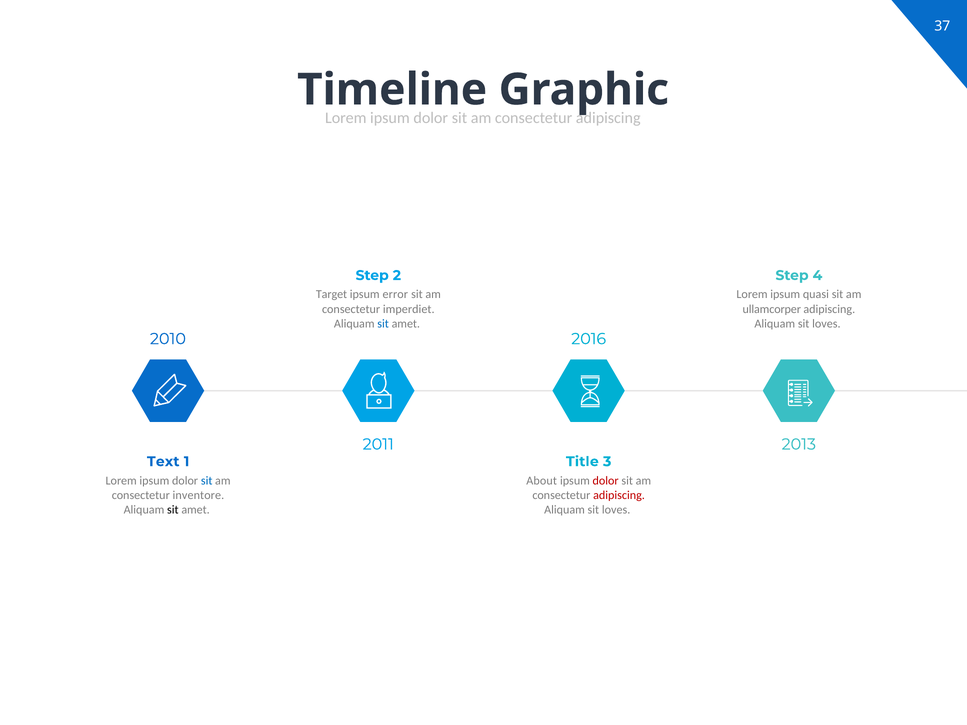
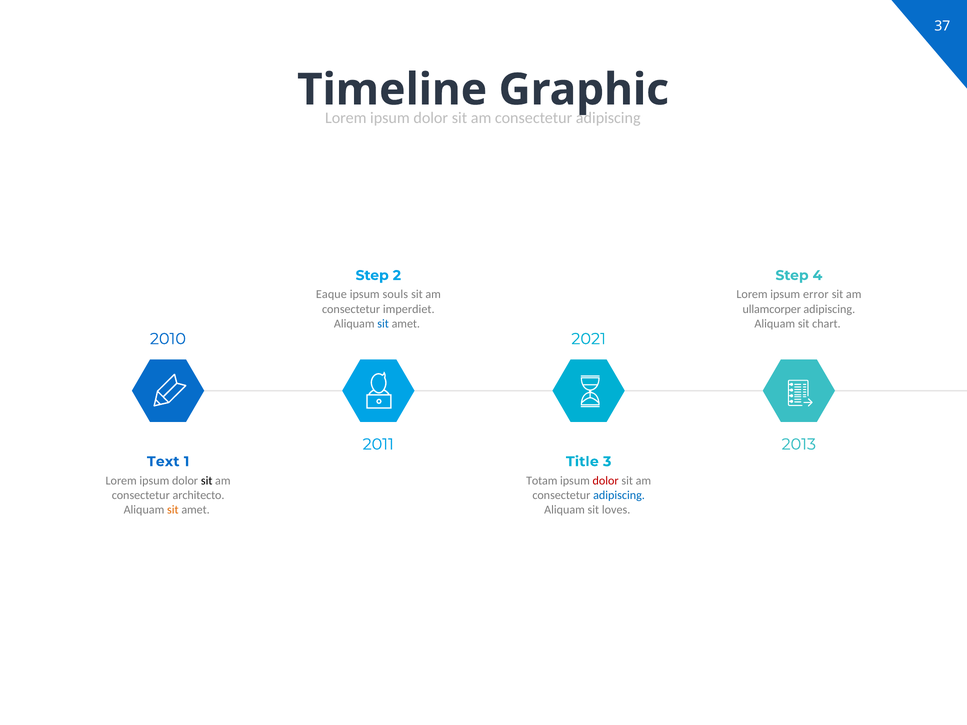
Target: Target -> Eaque
error: error -> souls
quasi: quasi -> error
loves at (826, 324): loves -> chart
2016: 2016 -> 2021
sit at (207, 481) colour: blue -> black
About: About -> Totam
inventore: inventore -> architecto
adipiscing at (619, 495) colour: red -> blue
sit at (173, 510) colour: black -> orange
